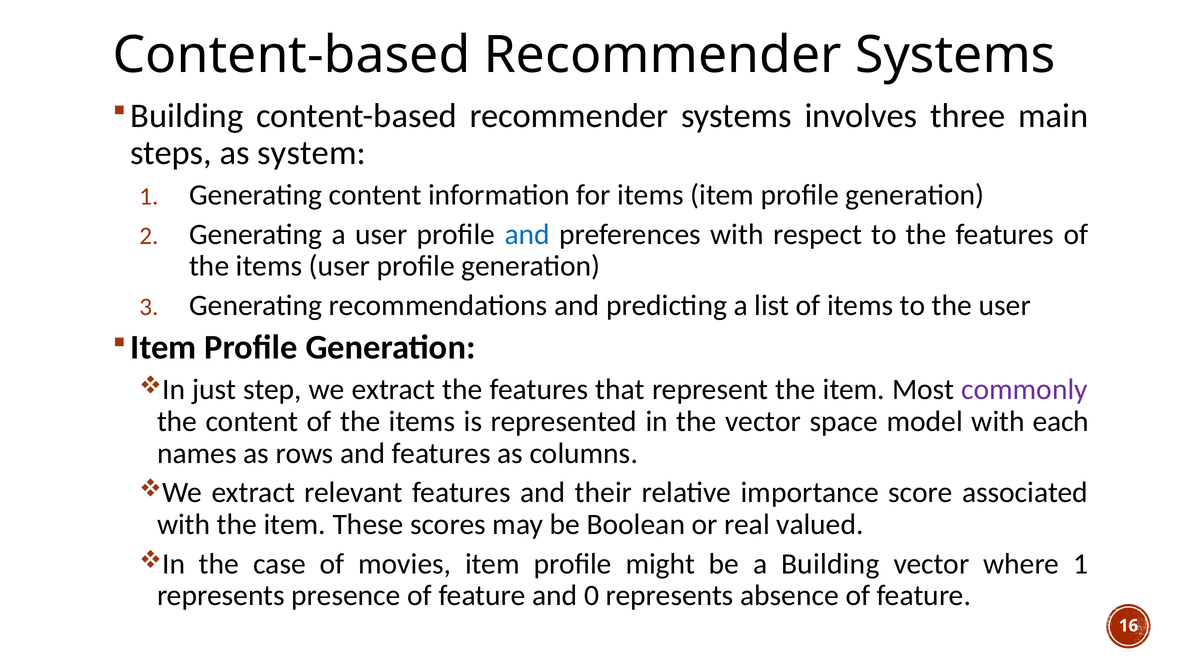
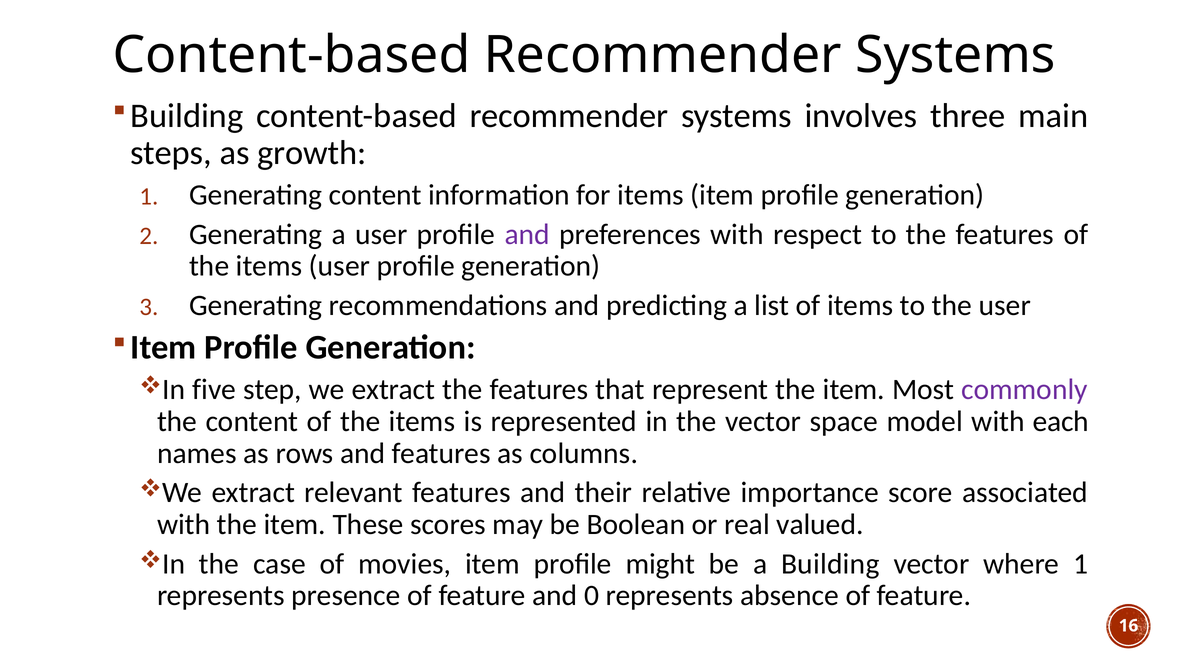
system: system -> growth
and at (527, 234) colour: blue -> purple
just: just -> five
